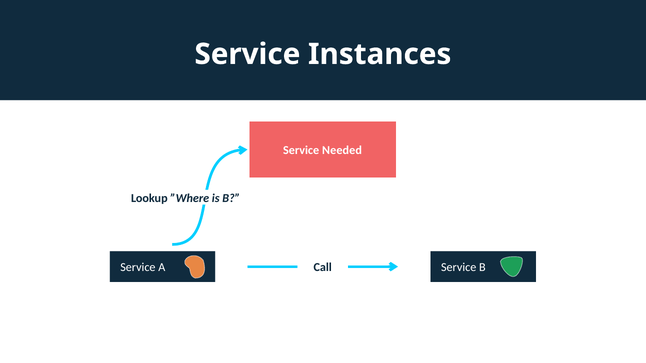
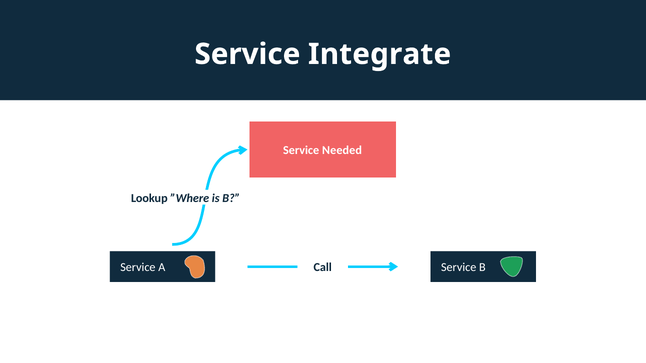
Instances: Instances -> Integrate
